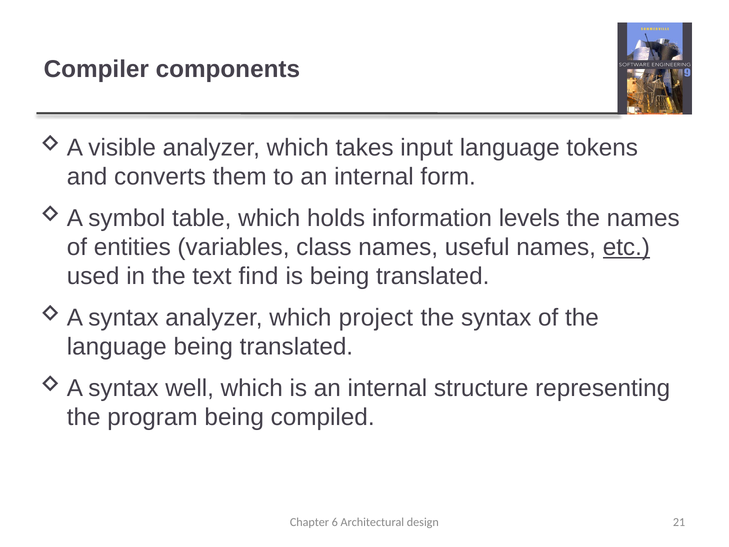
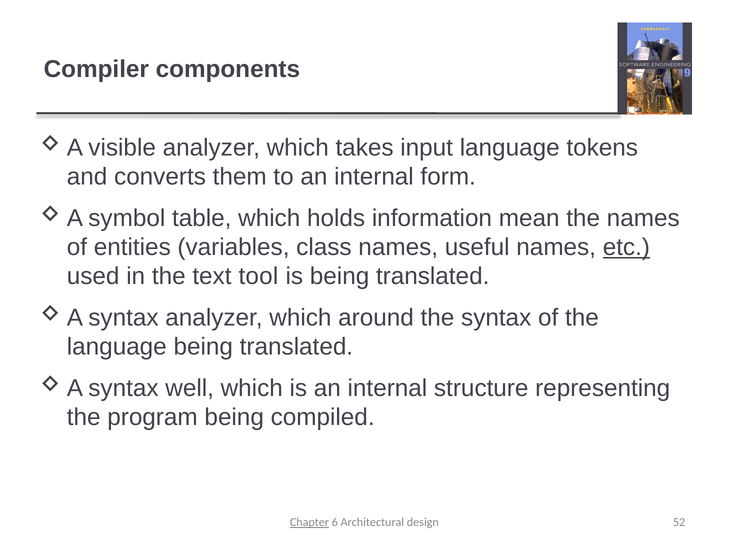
levels: levels -> mean
find: find -> tool
project: project -> around
Chapter underline: none -> present
21: 21 -> 52
